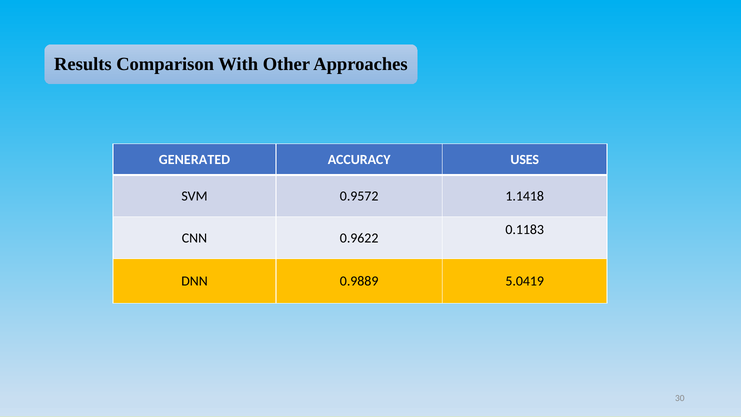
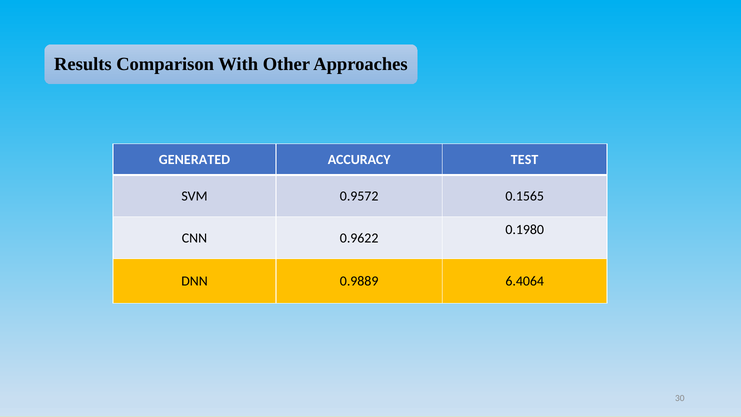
USES: USES -> TEST
1.1418: 1.1418 -> 0.1565
0.1183: 0.1183 -> 0.1980
5.0419: 5.0419 -> 6.4064
